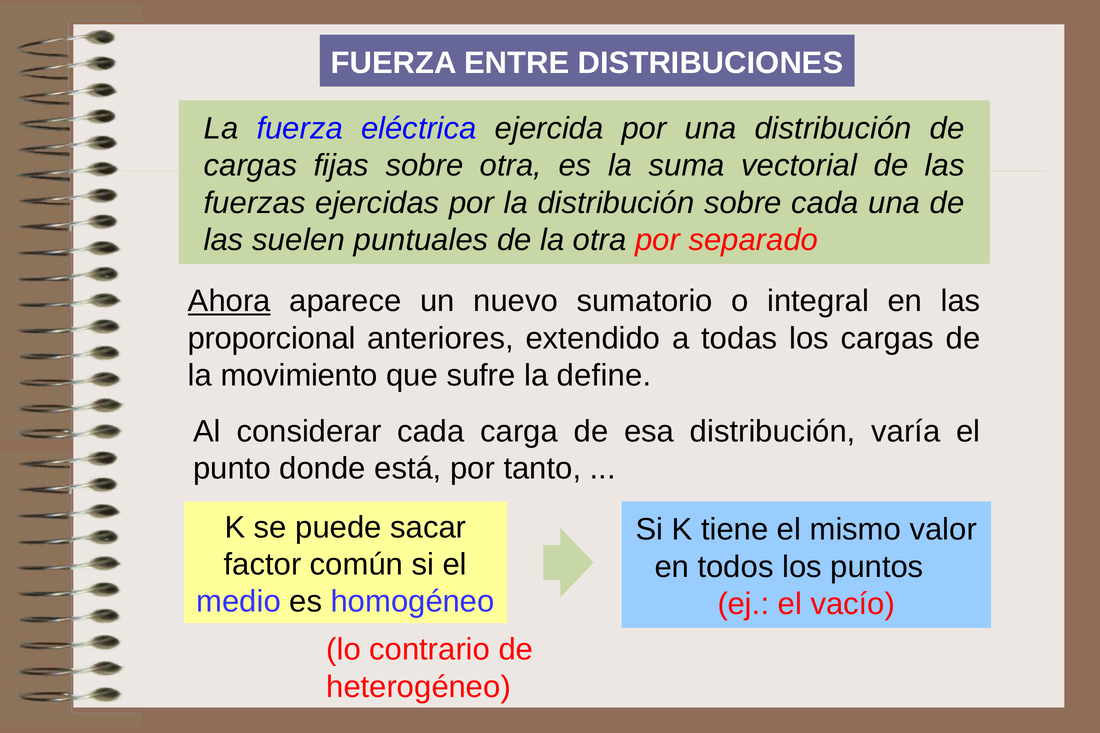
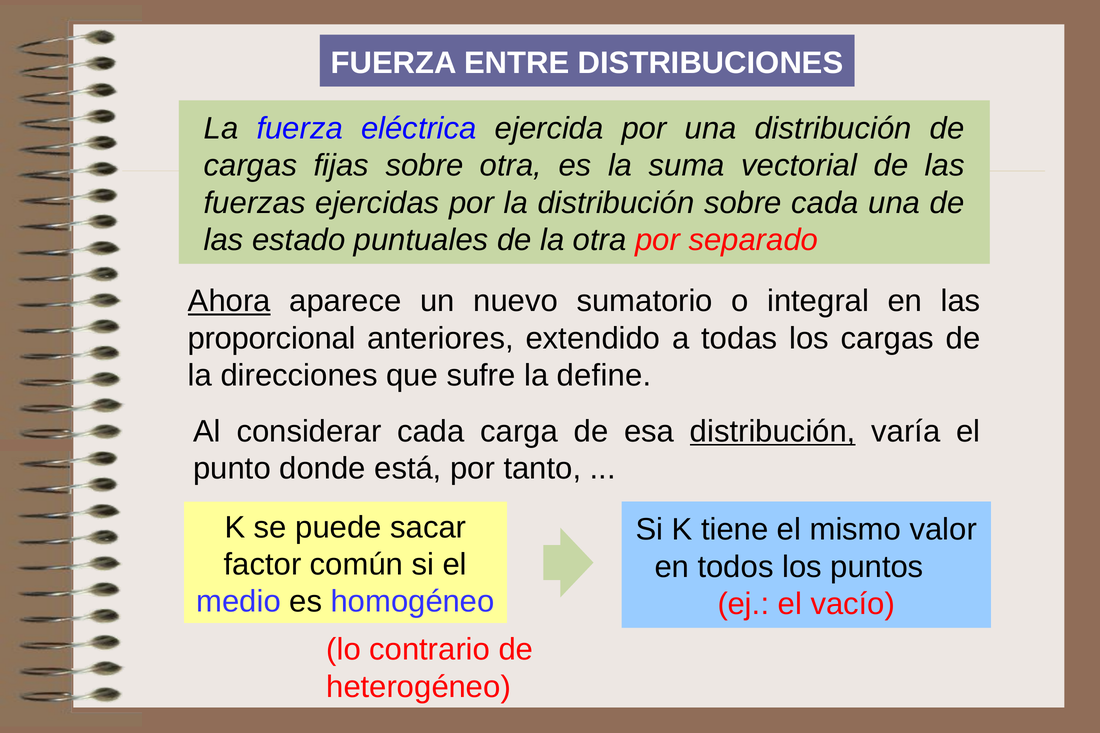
suelen: suelen -> estado
movimiento: movimiento -> direcciones
distribución at (773, 432) underline: none -> present
